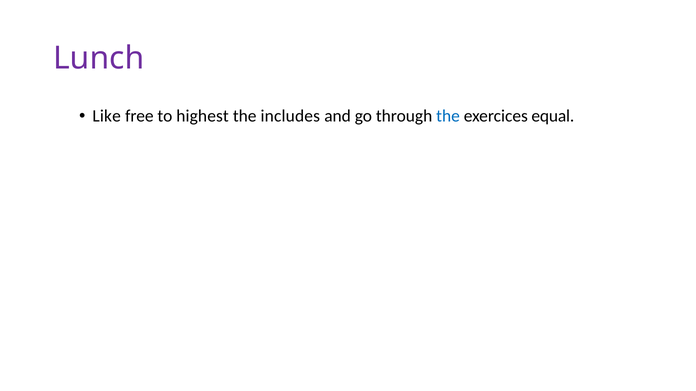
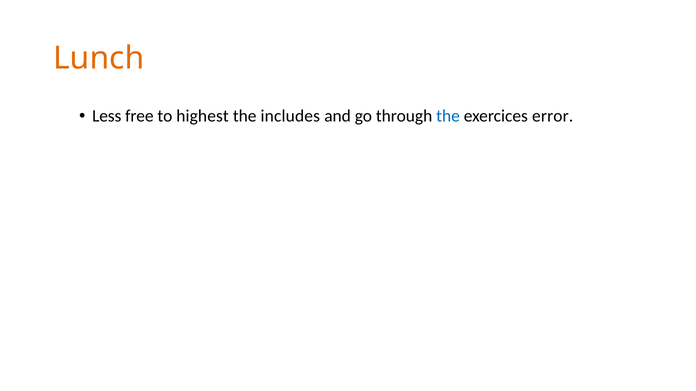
Lunch colour: purple -> orange
Like: Like -> Less
equal: equal -> error
